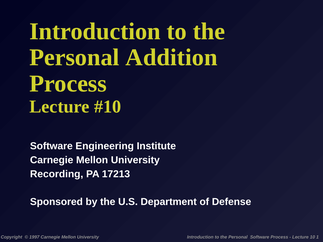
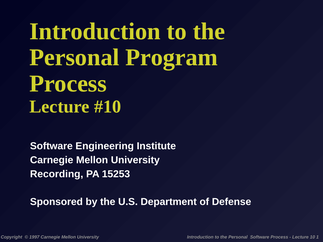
Addition: Addition -> Program
17213: 17213 -> 15253
